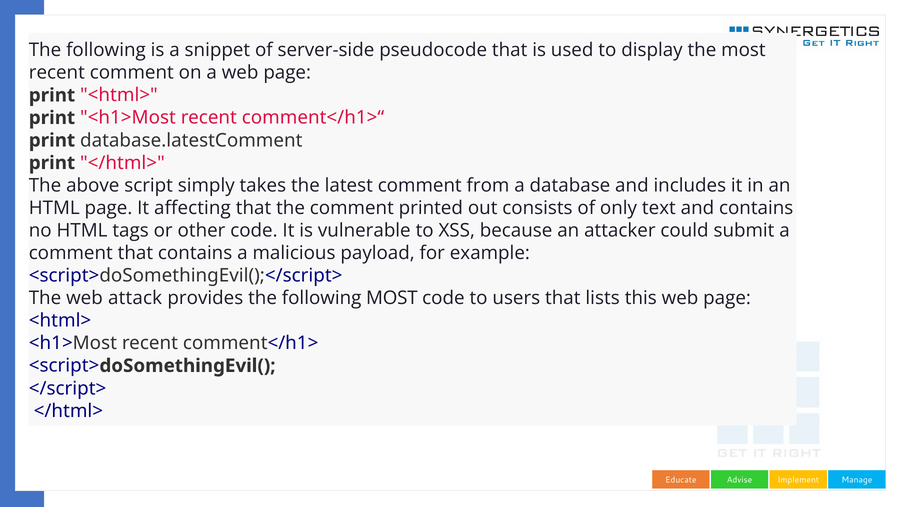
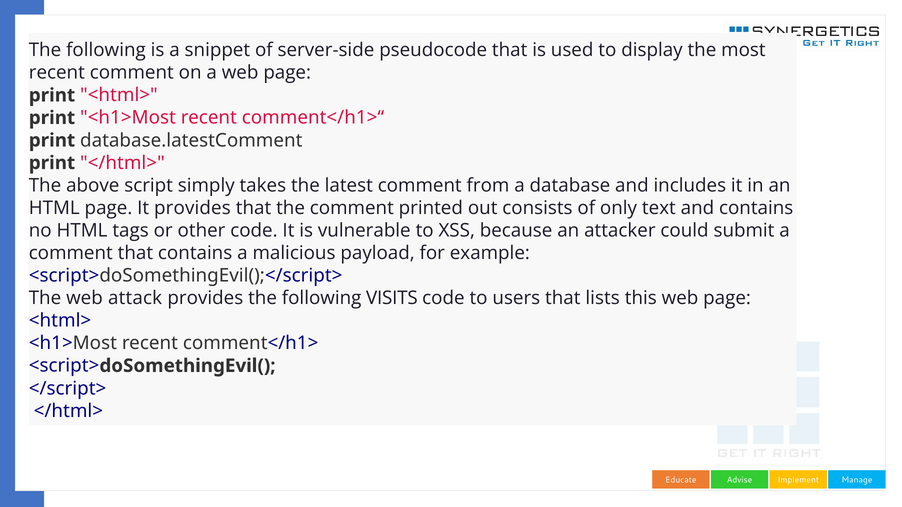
It affecting: affecting -> provides
following MOST: MOST -> VISITS
